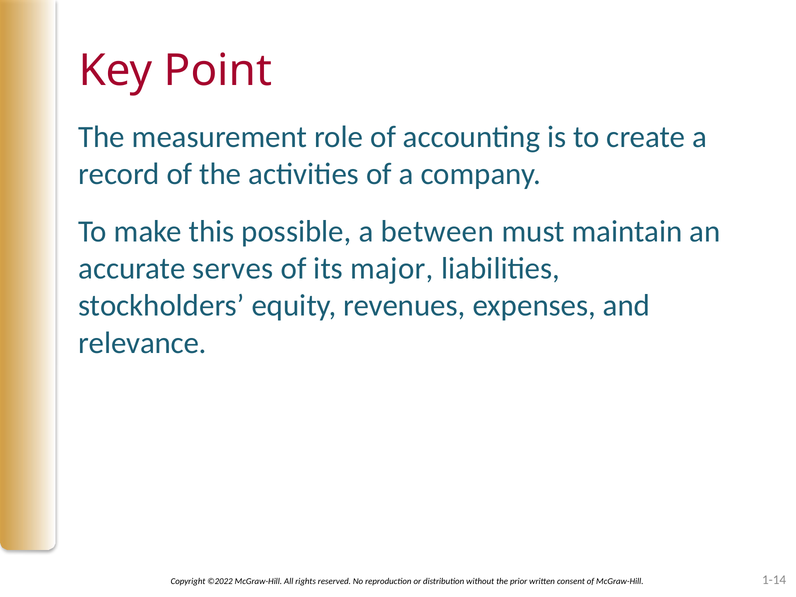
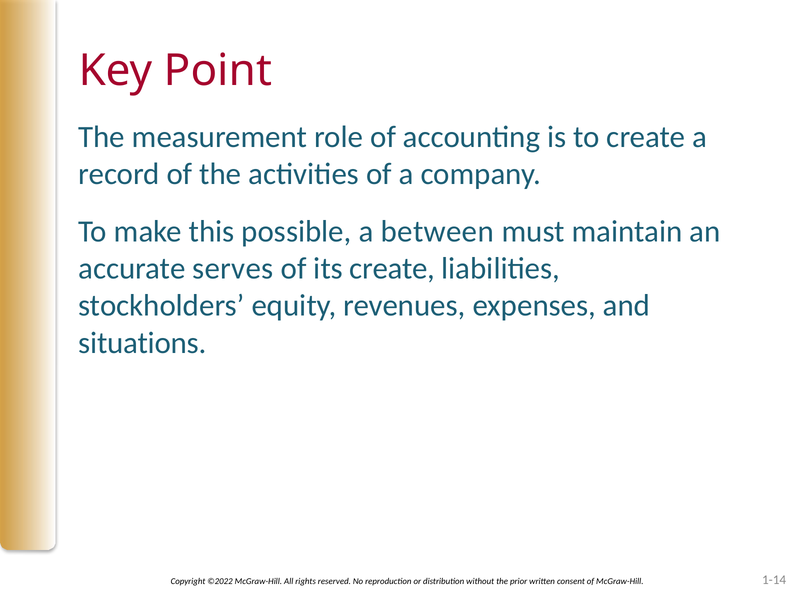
its major: major -> create
relevance: relevance -> situations
